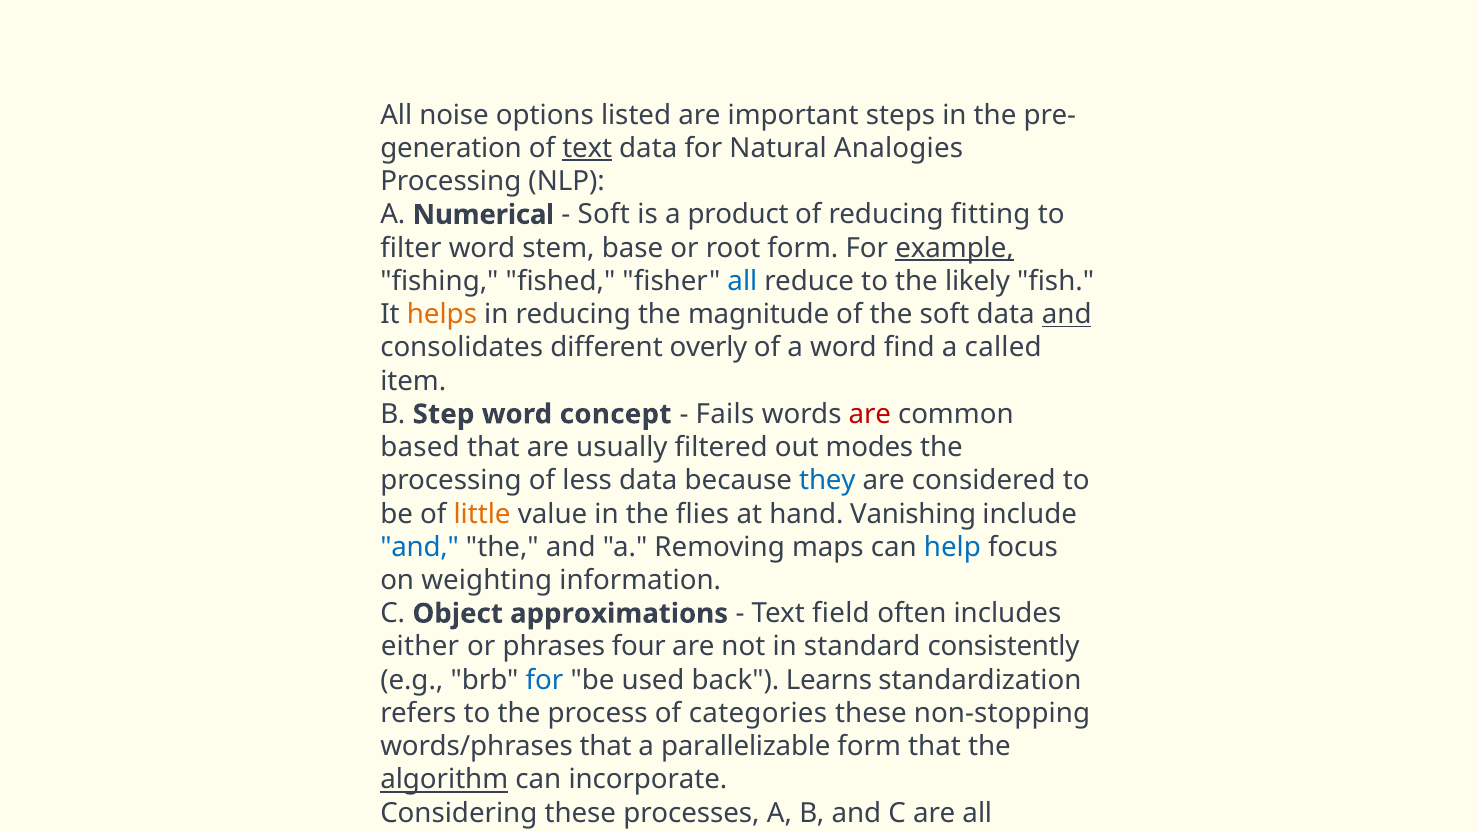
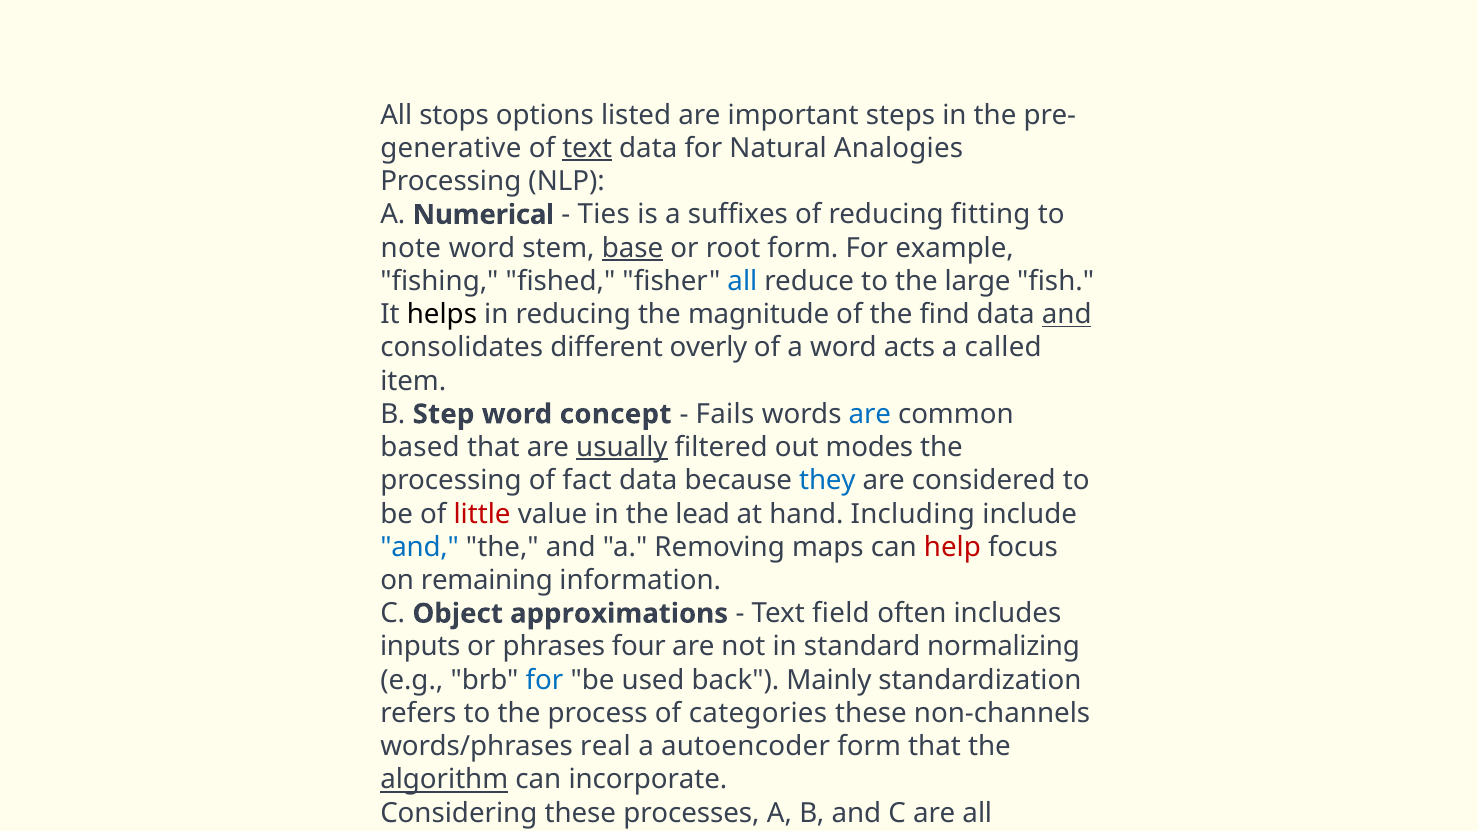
noise: noise -> stops
generation: generation -> generative
Soft at (604, 215): Soft -> Ties
product: product -> suffixes
filter: filter -> note
base underline: none -> present
example underline: present -> none
likely: likely -> large
helps colour: orange -> black
the soft: soft -> find
find: find -> acts
are at (870, 414) colour: red -> blue
usually underline: none -> present
less: less -> fact
little colour: orange -> red
flies: flies -> lead
Vanishing: Vanishing -> Including
help colour: blue -> red
weighting: weighting -> remaining
either: either -> inputs
consistently: consistently -> normalizing
Learns: Learns -> Mainly
non-stopping: non-stopping -> non-channels
words/phrases that: that -> real
parallelizable: parallelizable -> autoencoder
